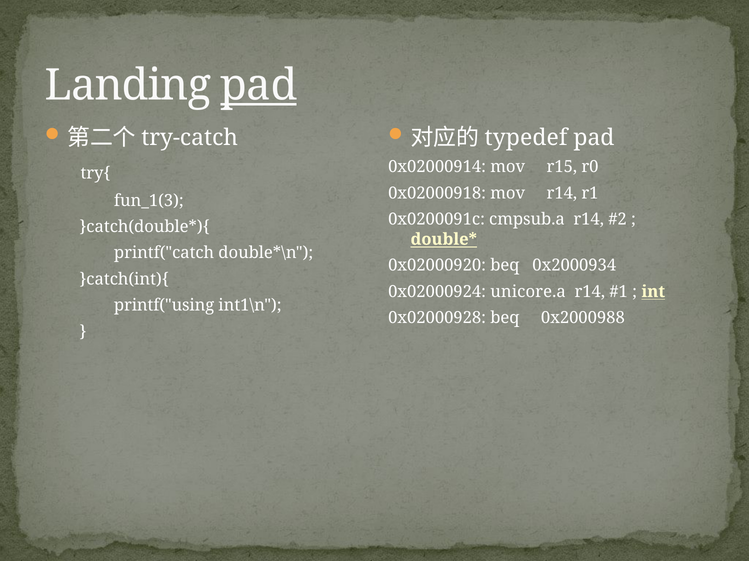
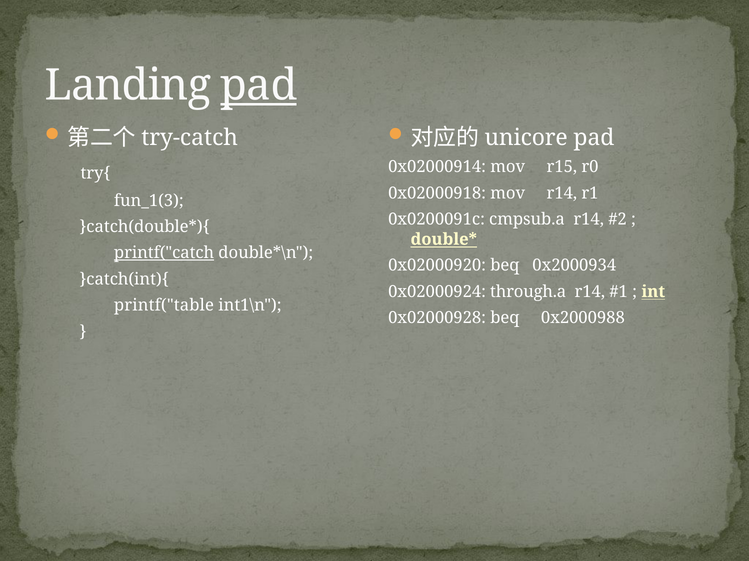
typedef: typedef -> unicore
printf("catch underline: none -> present
unicore.a: unicore.a -> through.a
printf("using: printf("using -> printf("table
